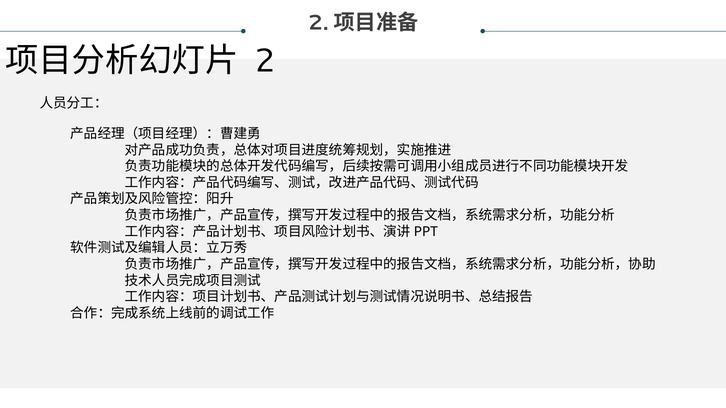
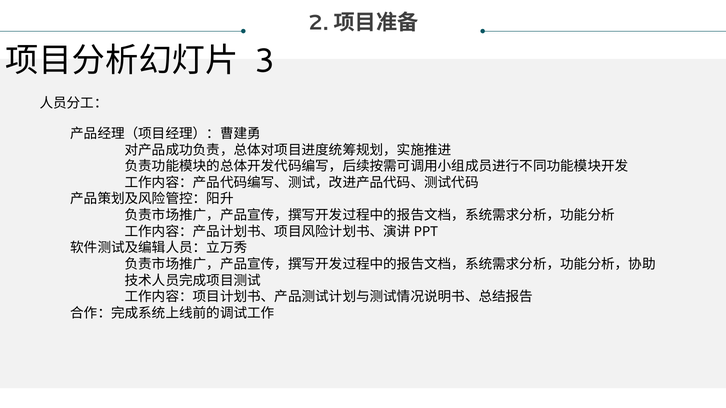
2: 2 -> 3
